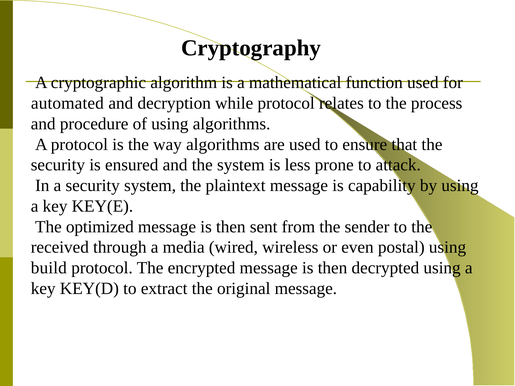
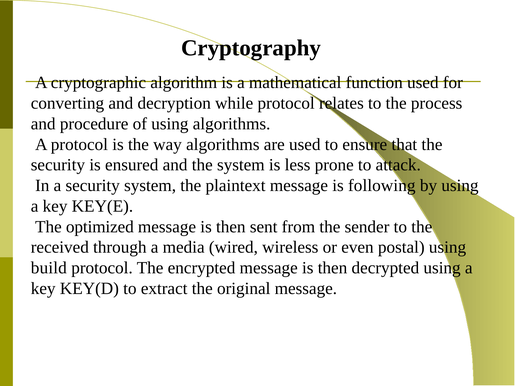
automated: automated -> converting
capability: capability -> following
